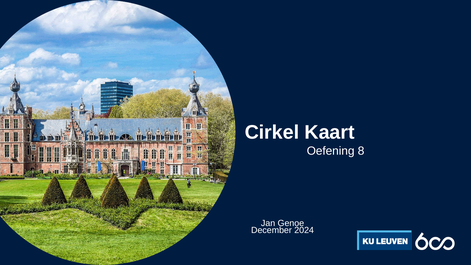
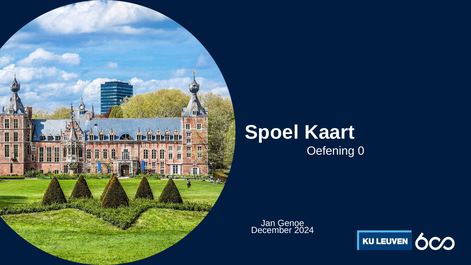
Cirkel: Cirkel -> Spoel
8: 8 -> 0
